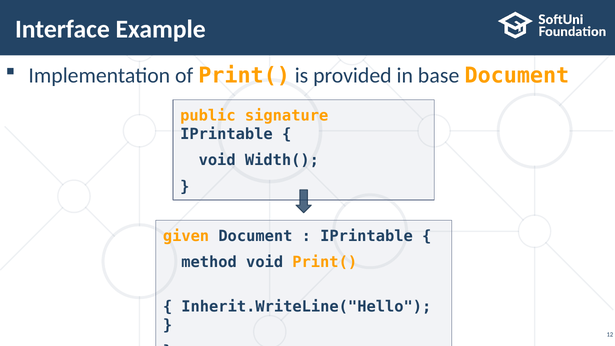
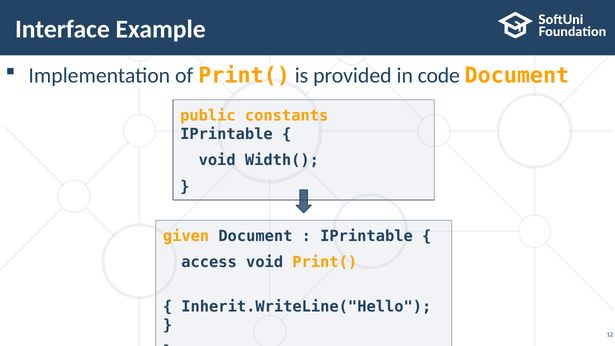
base: base -> code
signature: signature -> constants
method: method -> access
